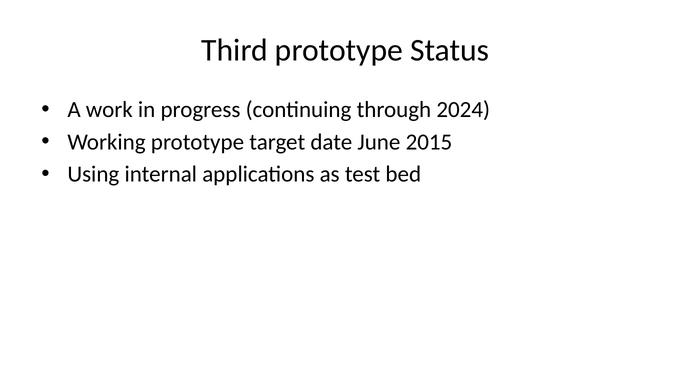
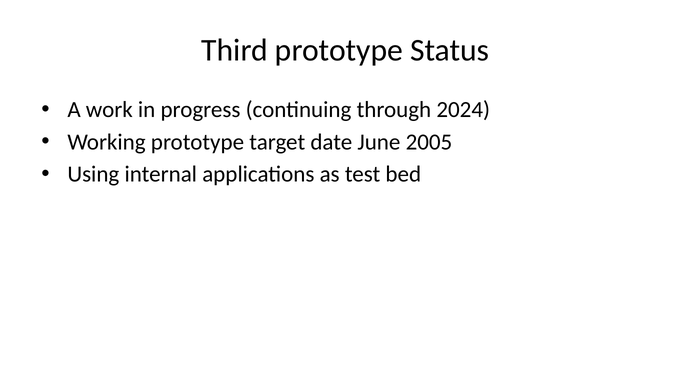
2015: 2015 -> 2005
